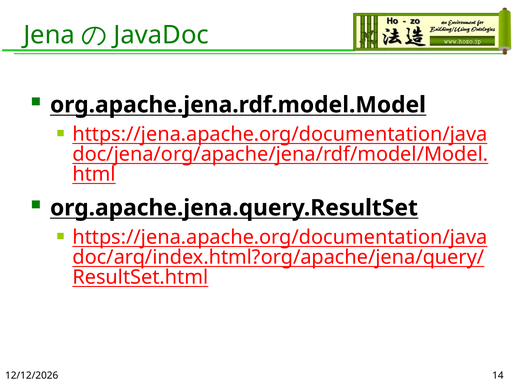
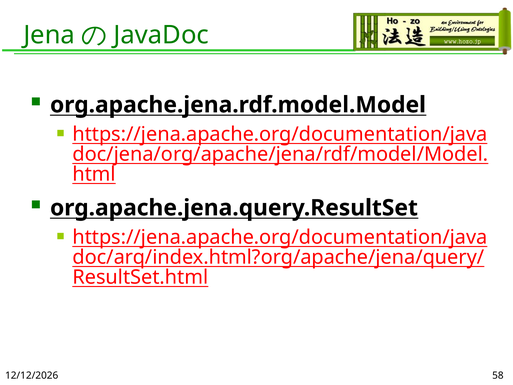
14: 14 -> 58
